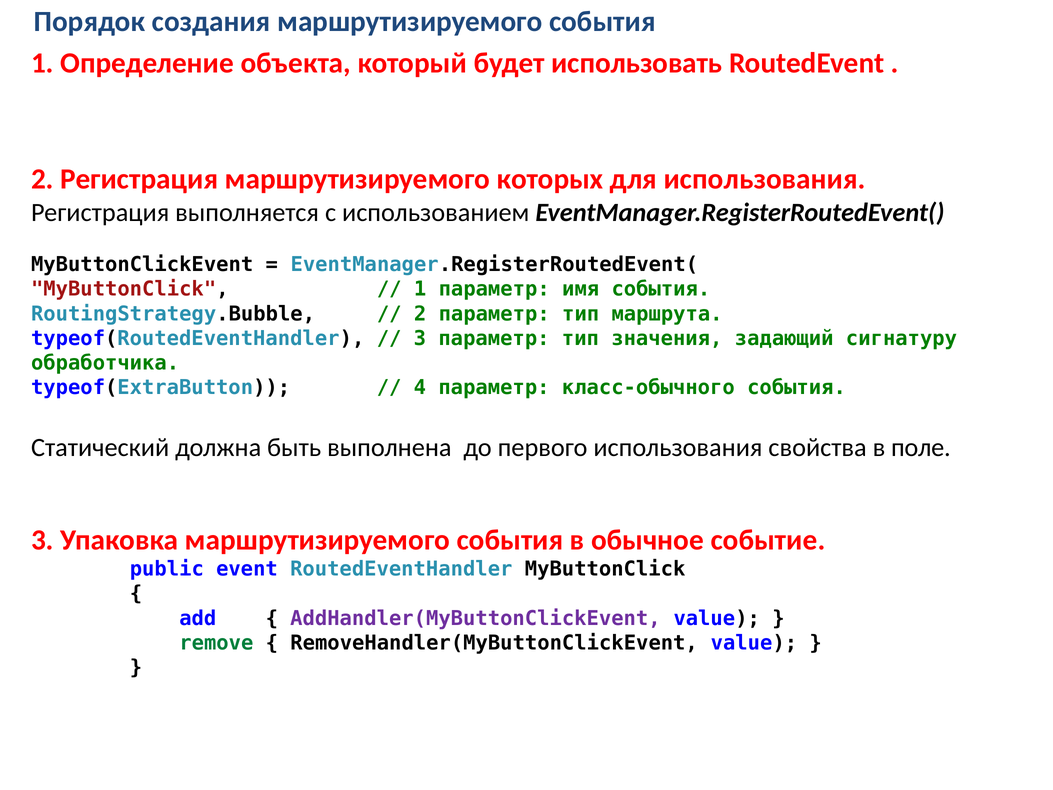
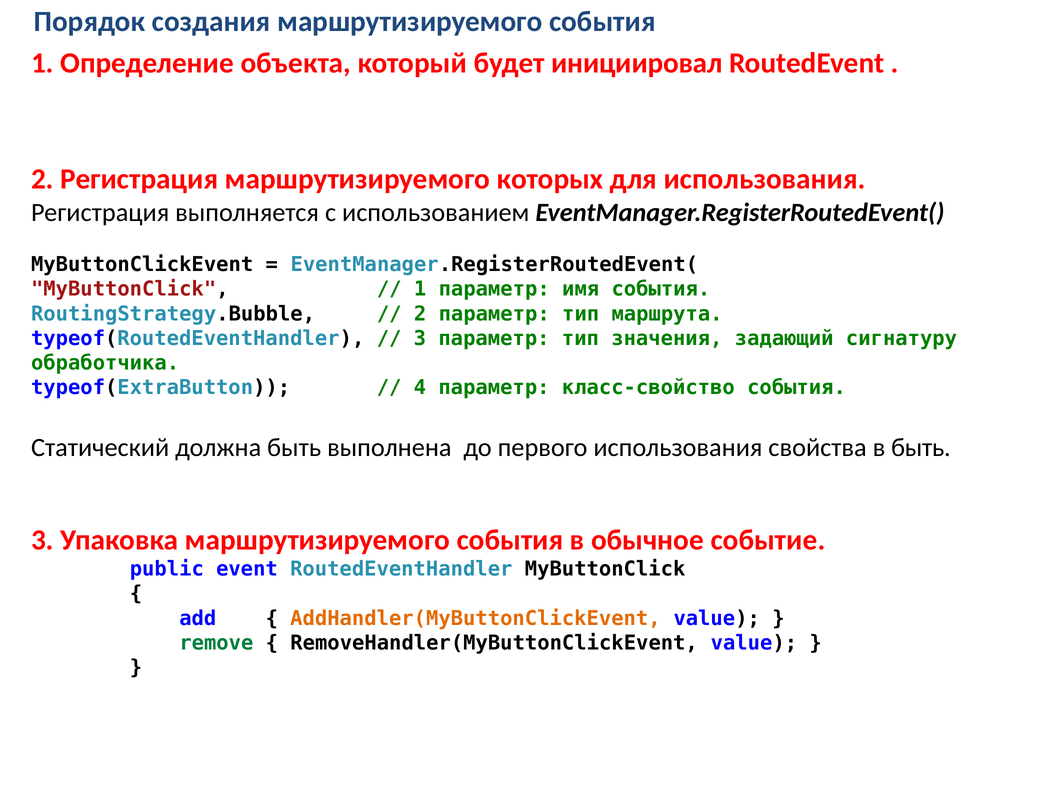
использовать: использовать -> инициировал
класс-обычного: класс-обычного -> класс-свойство
в поле: поле -> быть
AddHandler(MyButtonClickEvent colour: purple -> orange
